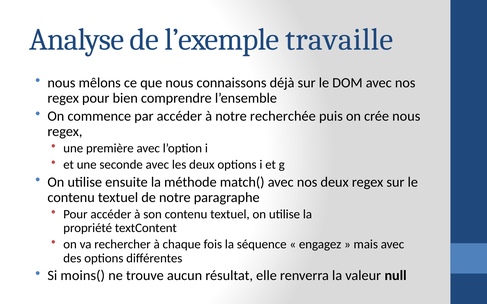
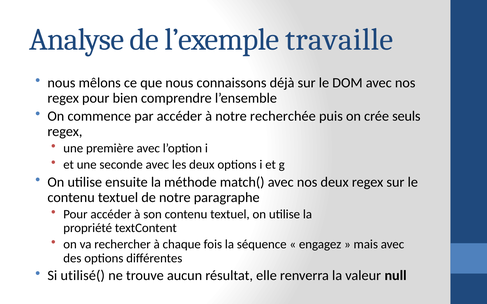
crée nous: nous -> seuls
moins(: moins( -> utilisé(
